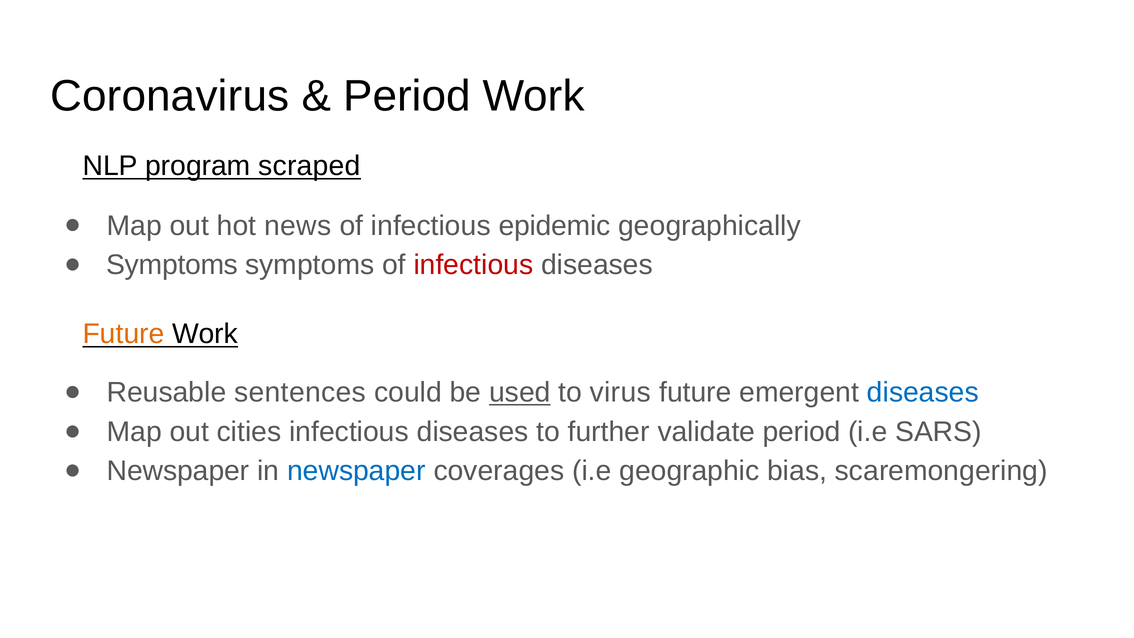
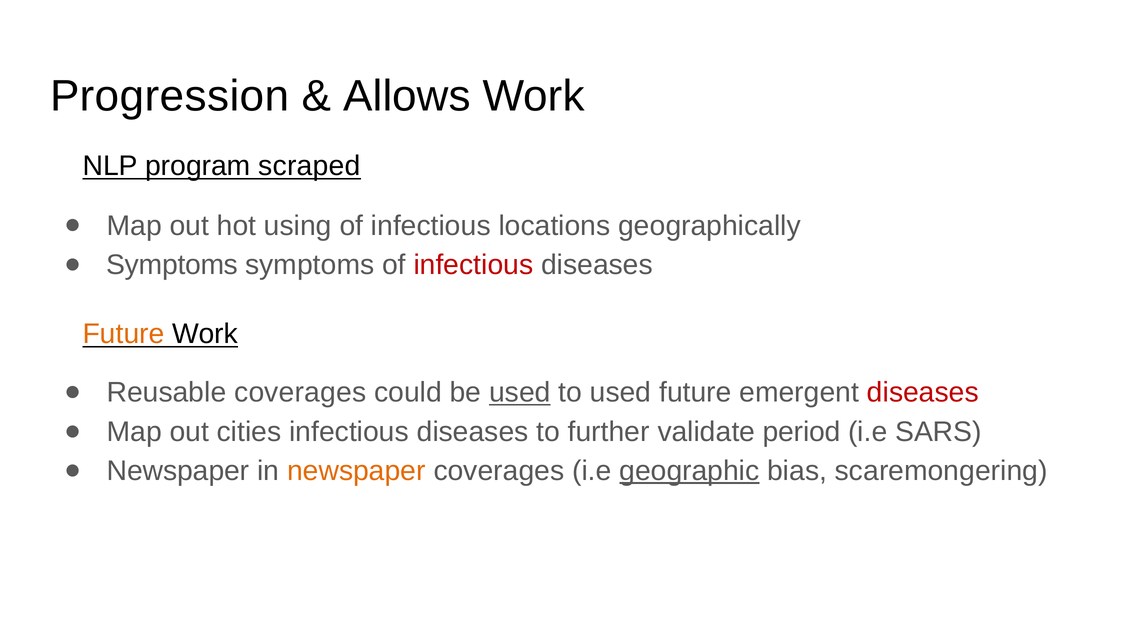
Coronavirus: Coronavirus -> Progression
Period at (407, 96): Period -> Allows
news: news -> using
epidemic: epidemic -> locations
Reusable sentences: sentences -> coverages
to virus: virus -> used
diseases at (923, 392) colour: blue -> red
newspaper at (356, 471) colour: blue -> orange
geographic underline: none -> present
